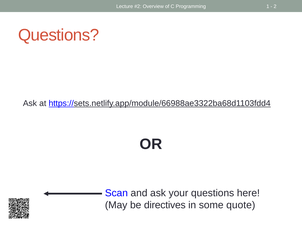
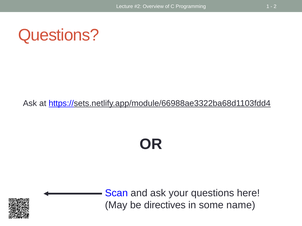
quote: quote -> name
